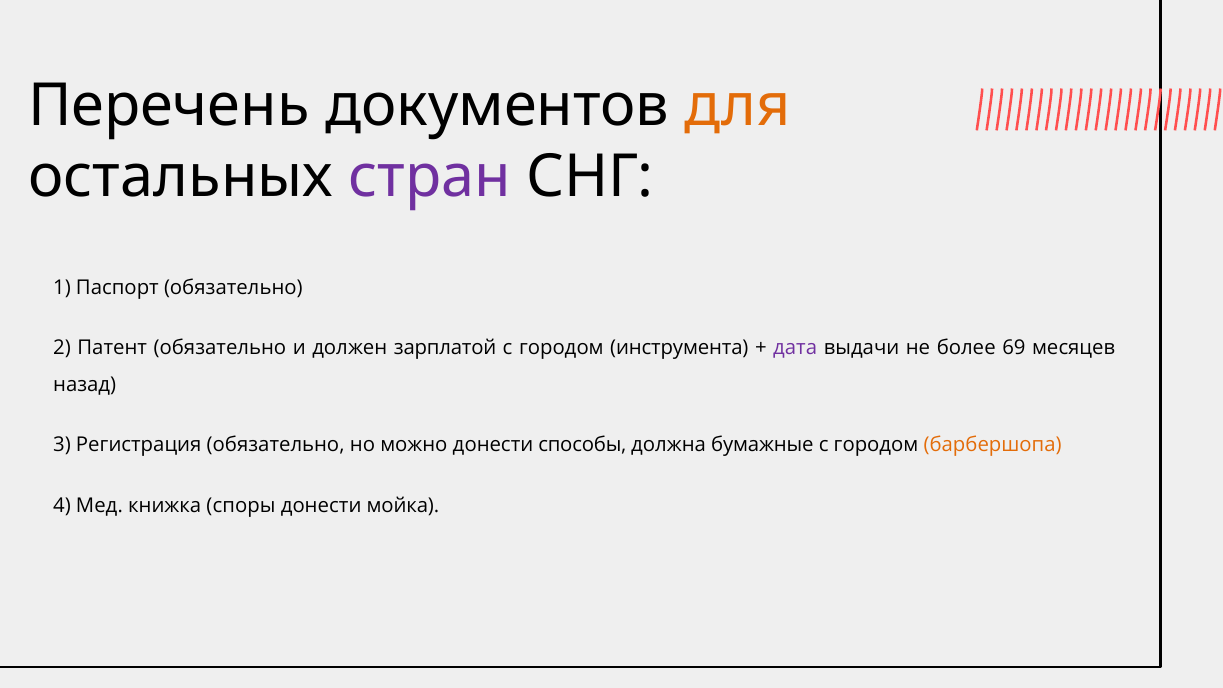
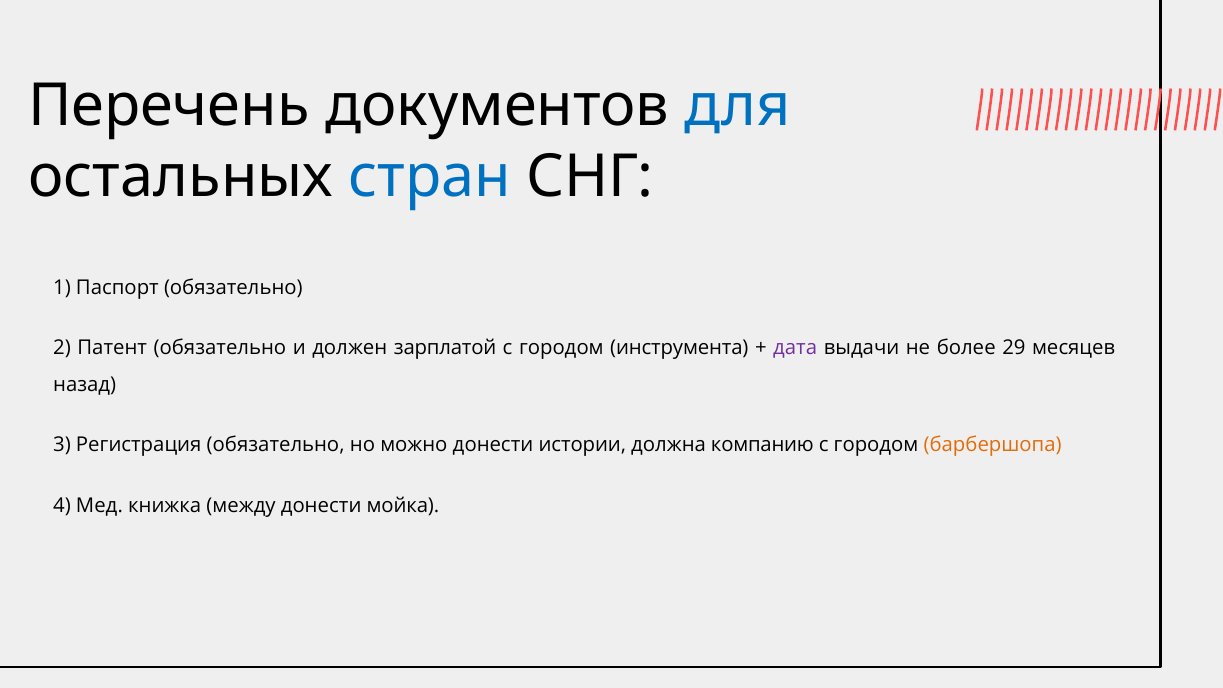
для colour: orange -> blue
стран colour: purple -> blue
69: 69 -> 29
способы: способы -> истории
бумажные: бумажные -> компанию
споры: споры -> между
